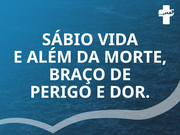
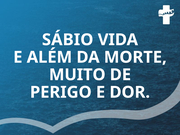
BRAÇO: BRAÇO -> MUITO
